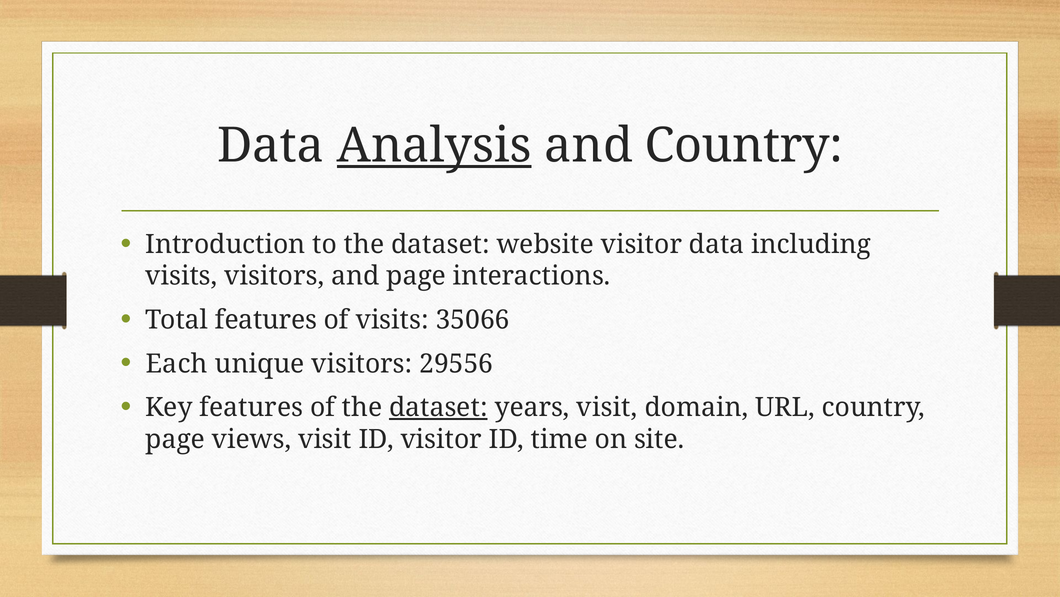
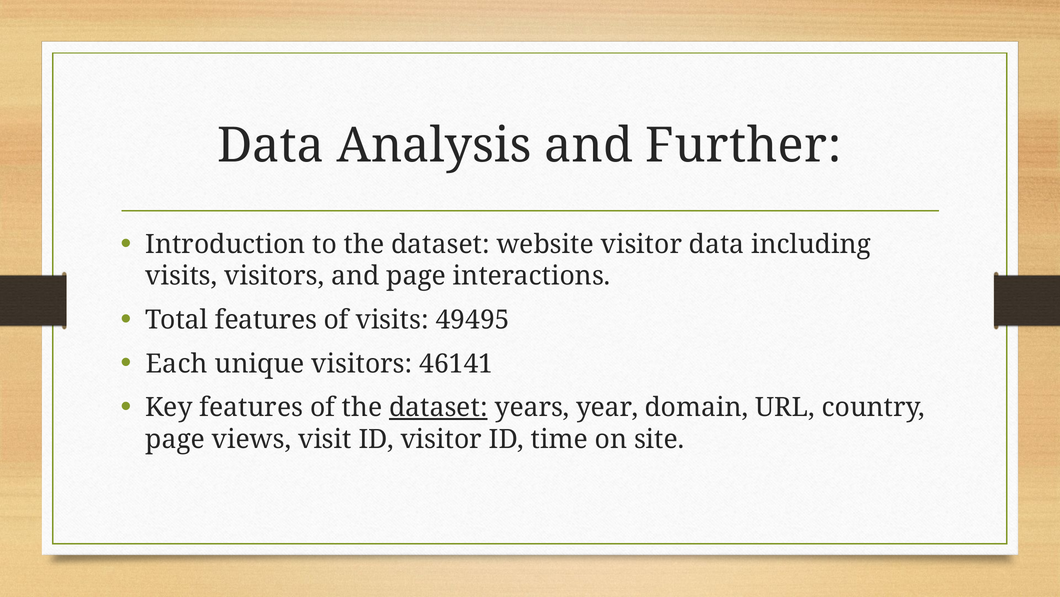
Analysis underline: present -> none
and Country: Country -> Further
35066: 35066 -> 49495
29556: 29556 -> 46141
years visit: visit -> year
